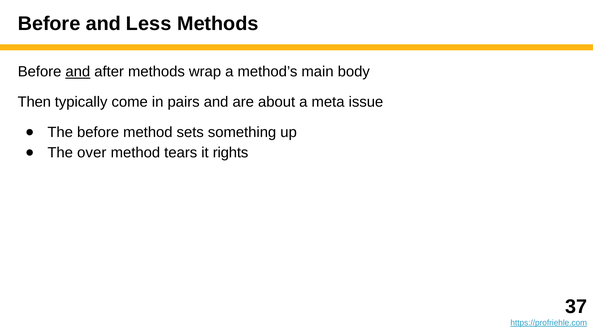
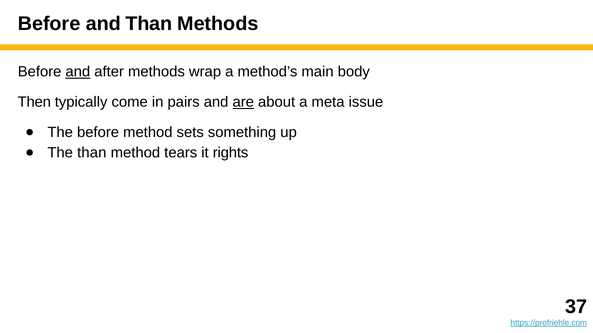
and Less: Less -> Than
are underline: none -> present
The over: over -> than
